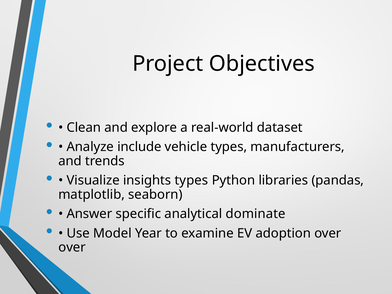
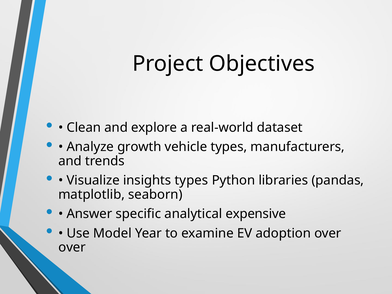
include: include -> growth
dominate: dominate -> expensive
